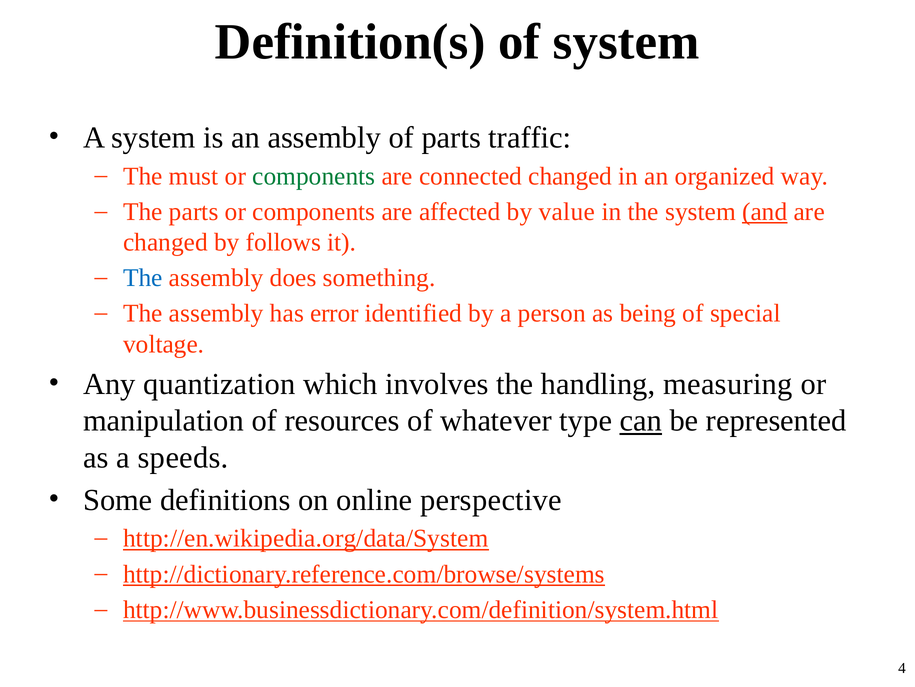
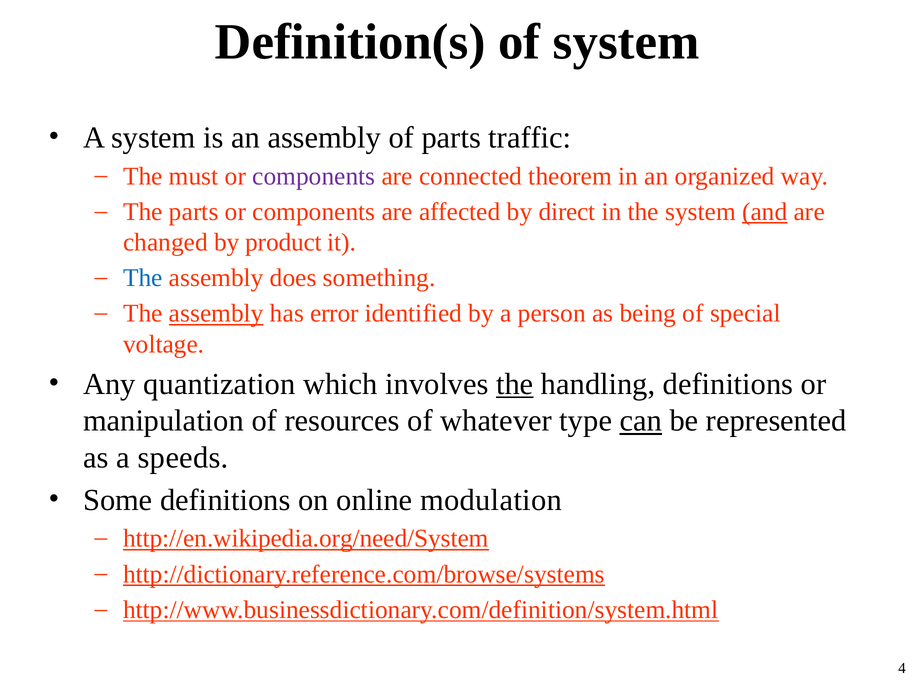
components at (314, 176) colour: green -> purple
connected changed: changed -> theorem
value: value -> direct
follows: follows -> product
assembly at (216, 313) underline: none -> present
the at (515, 384) underline: none -> present
handling measuring: measuring -> definitions
perspective: perspective -> modulation
http://en.wikipedia.org/data/System: http://en.wikipedia.org/data/System -> http://en.wikipedia.org/need/System
